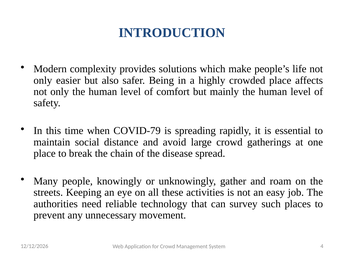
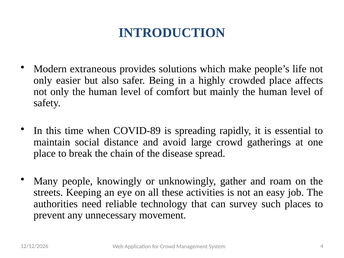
complexity: complexity -> extraneous
COVID-79: COVID-79 -> COVID-89
